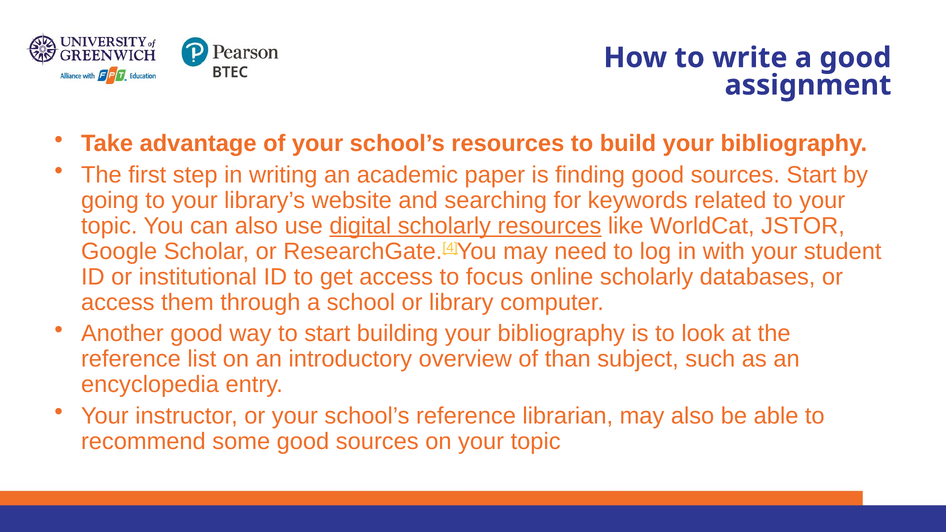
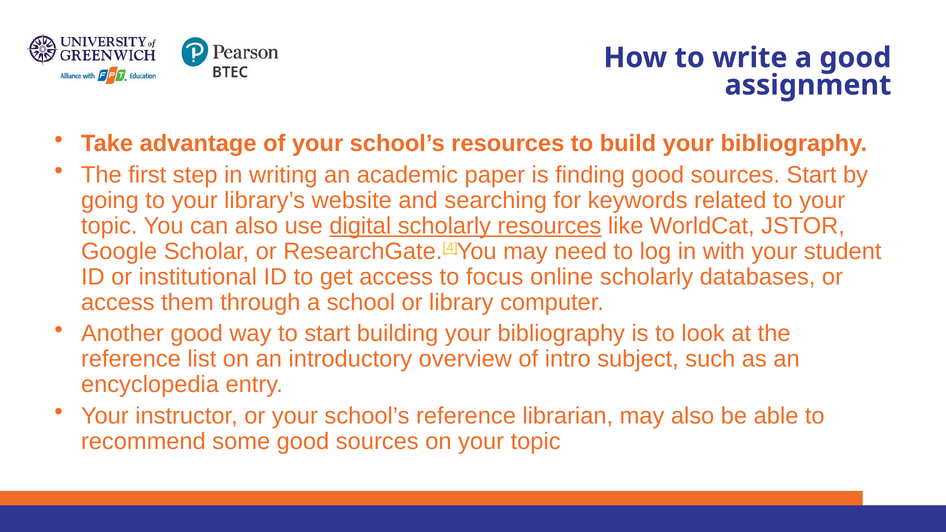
than: than -> intro
